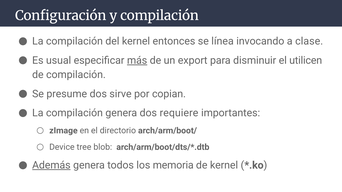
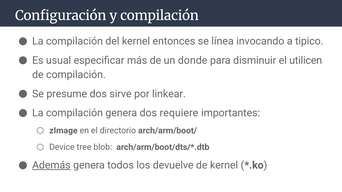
clase: clase -> tipico
más underline: present -> none
export: export -> donde
copian: copian -> linkear
memoria: memoria -> devuelve
